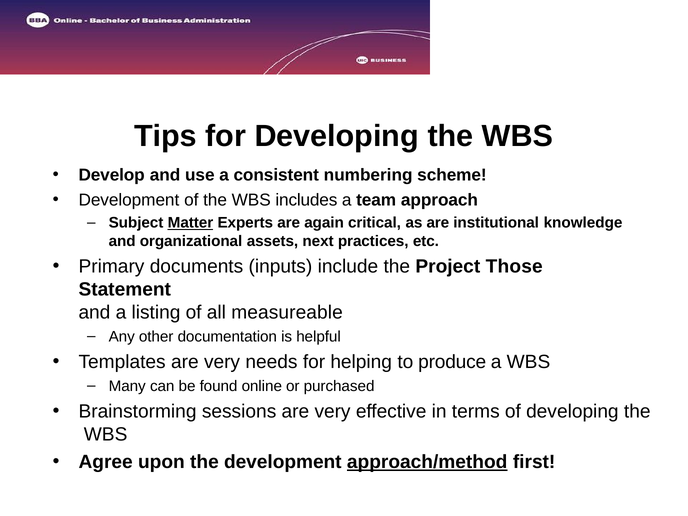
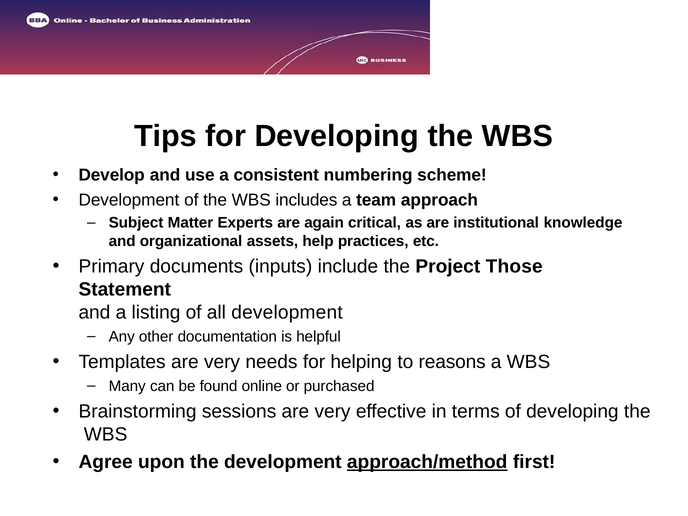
Matter underline: present -> none
next: next -> help
all measureable: measureable -> development
produce: produce -> reasons
